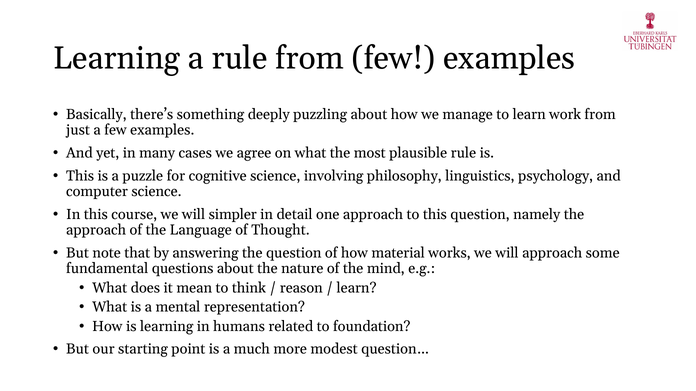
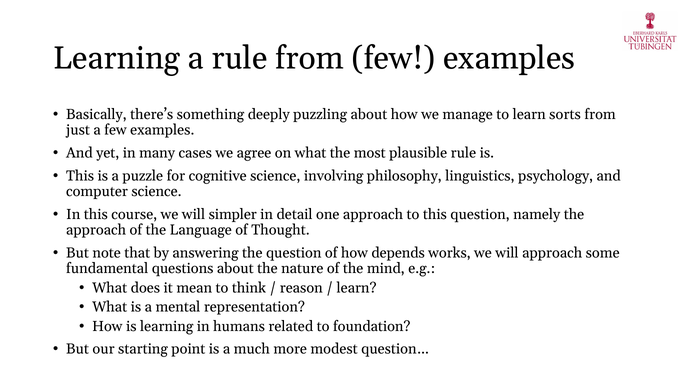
work: work -> sorts
material: material -> depends
